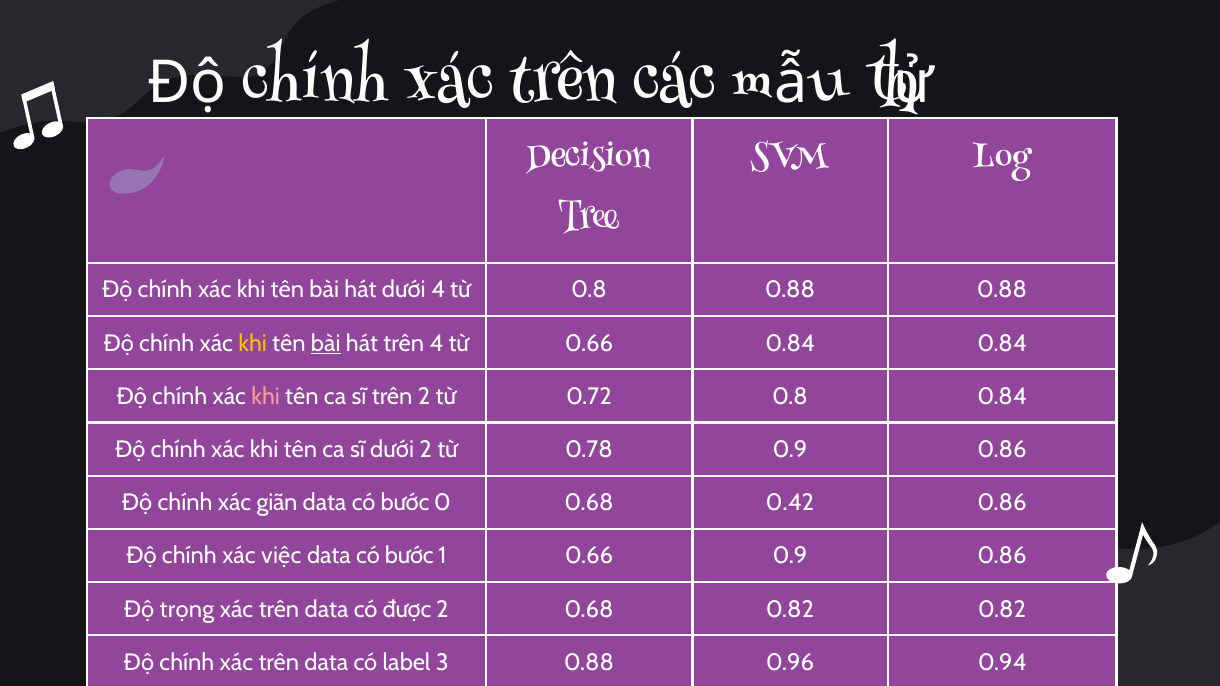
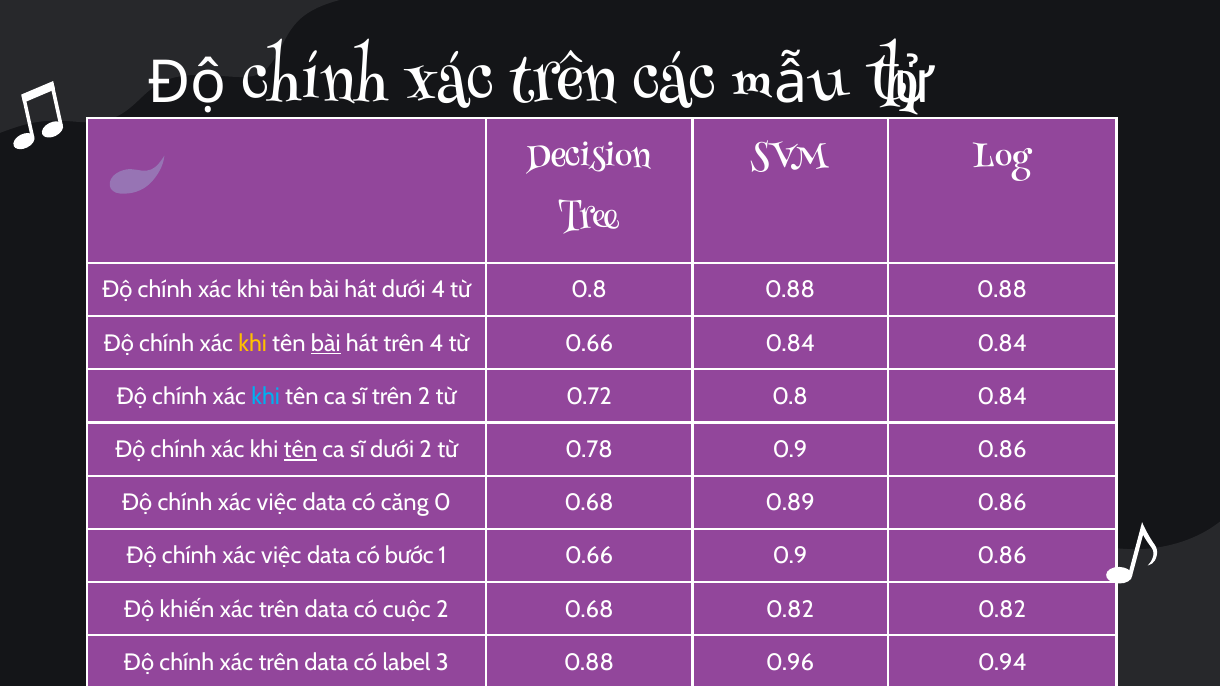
khi at (266, 397) colour: pink -> light blue
tên at (300, 450) underline: none -> present
giãn at (277, 503): giãn -> việc
bước at (405, 503): bước -> căng
0.42: 0.42 -> 0.89
trọng: trọng -> khiến
được: được -> cuộc
